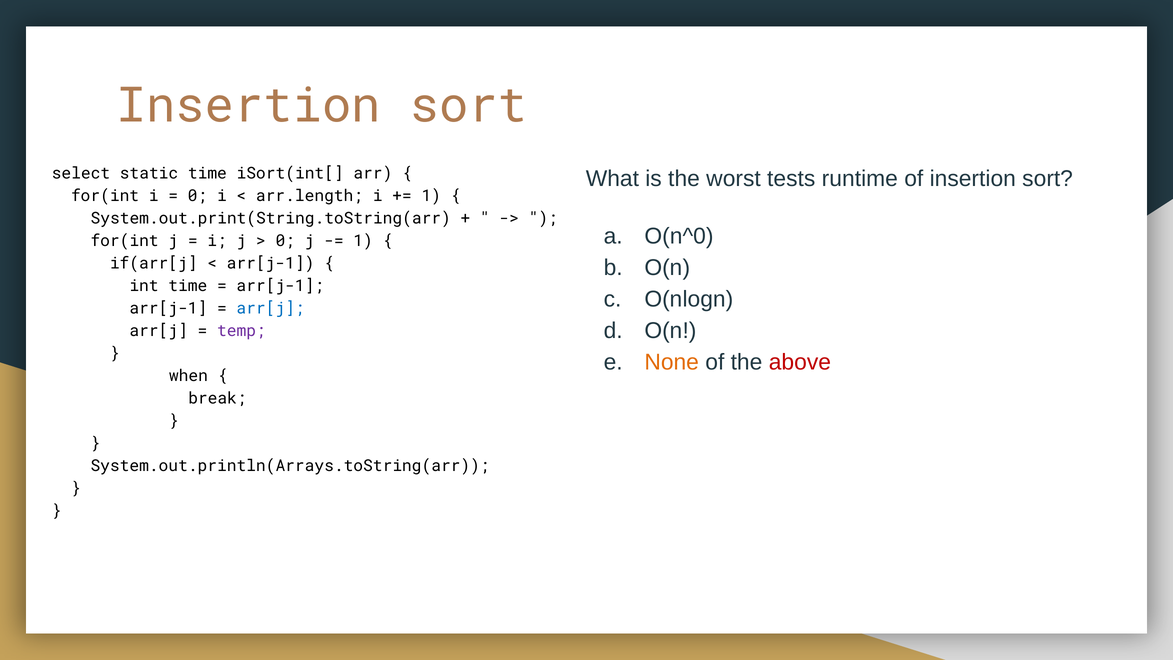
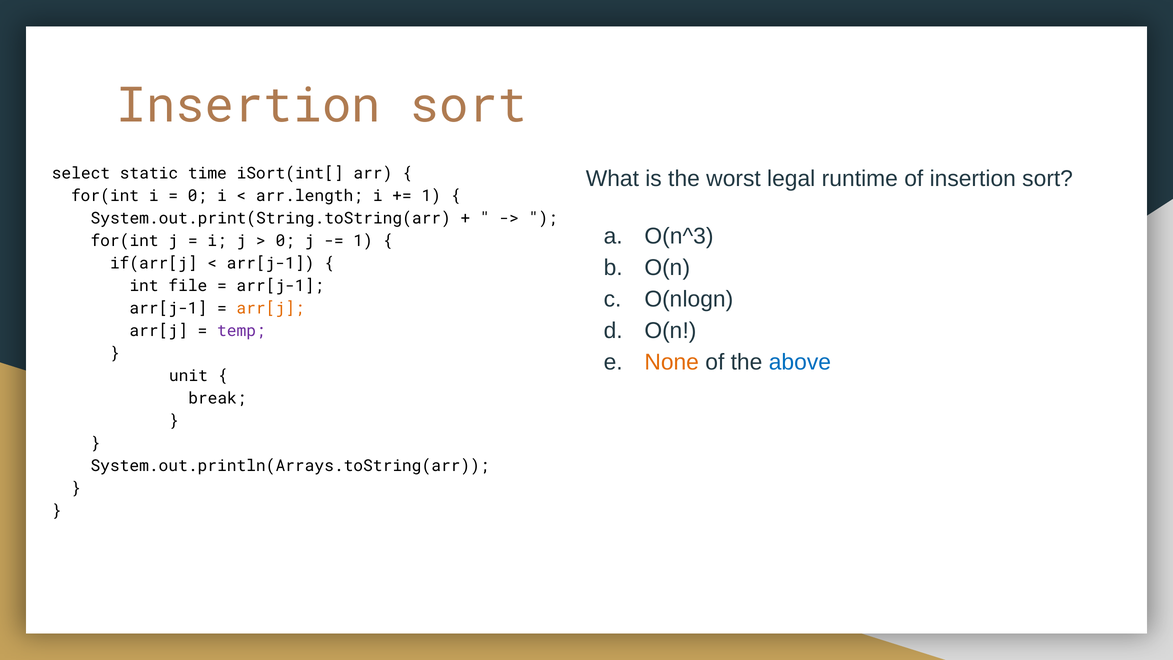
tests: tests -> legal
O(n^0: O(n^0 -> O(n^3
int time: time -> file
arr[j at (271, 308) colour: blue -> orange
above colour: red -> blue
when: when -> unit
